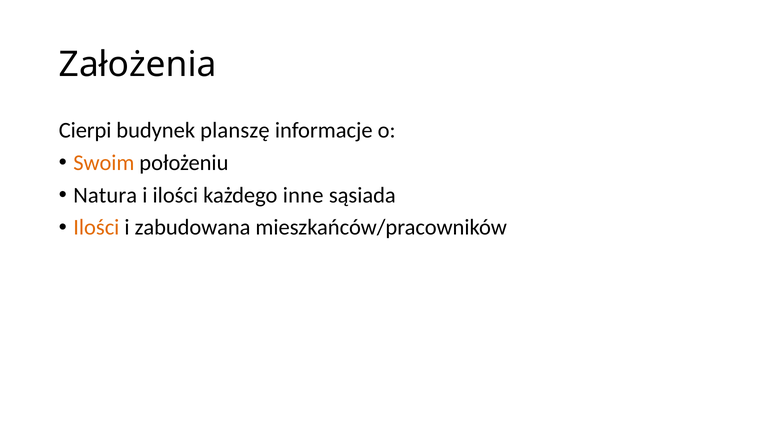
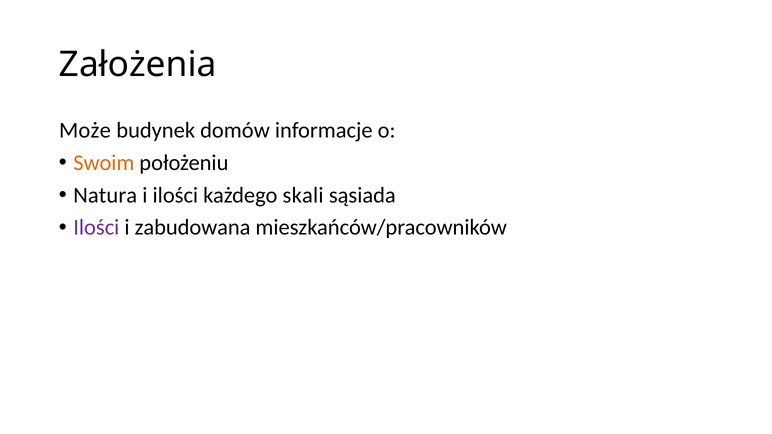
Cierpi: Cierpi -> Może
planszę: planszę -> domów
inne: inne -> skali
Ilości at (96, 228) colour: orange -> purple
